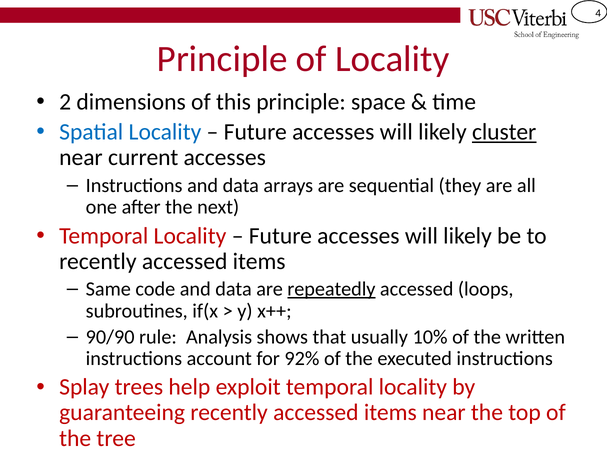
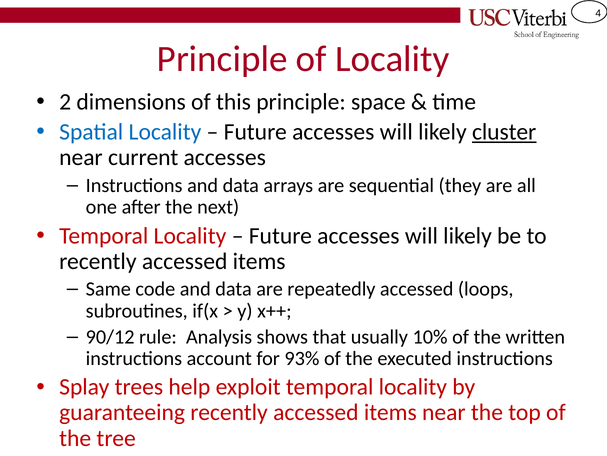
repeatedly underline: present -> none
90/90: 90/90 -> 90/12
92%: 92% -> 93%
